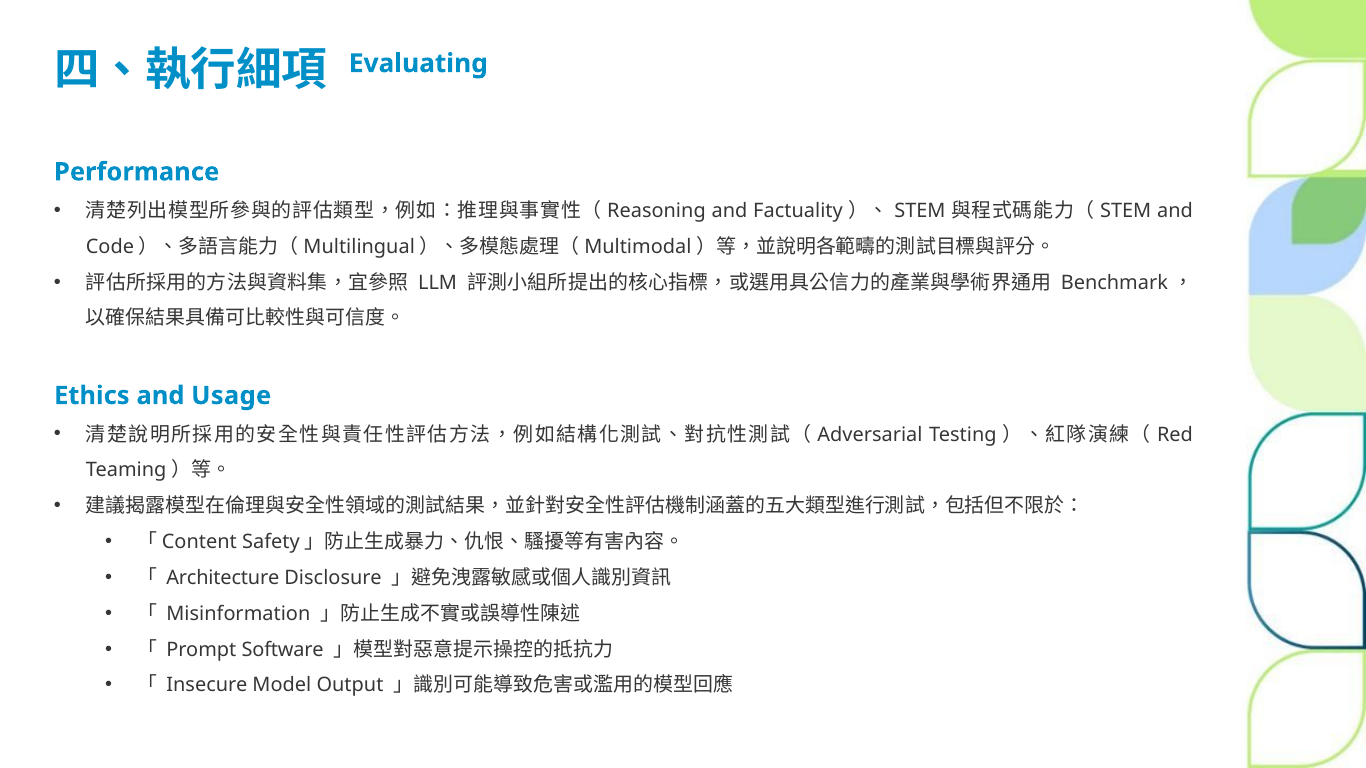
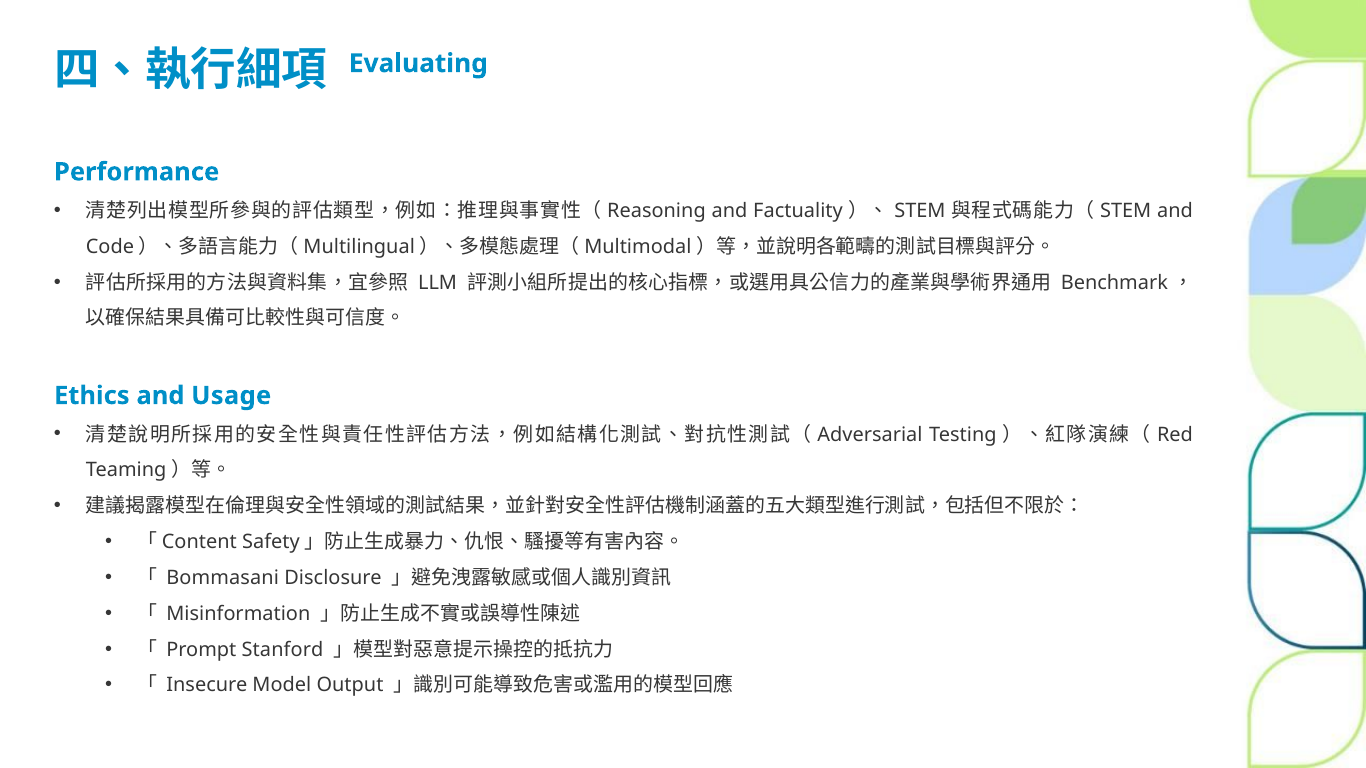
Architecture: Architecture -> Bommasani
Software: Software -> Stanford
